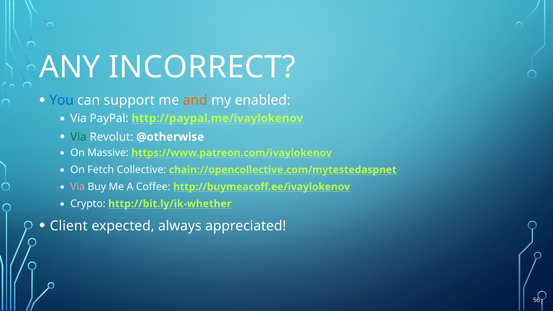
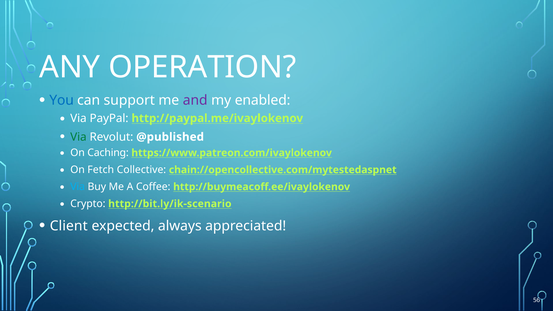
INCORRECT: INCORRECT -> OPERATION
and colour: orange -> purple
@otherwise: @otherwise -> @published
Massive: Massive -> Caching
Via at (78, 187) colour: pink -> light blue
http://bit.ly/ik-whether: http://bit.ly/ik-whether -> http://bit.ly/ik-scenario
